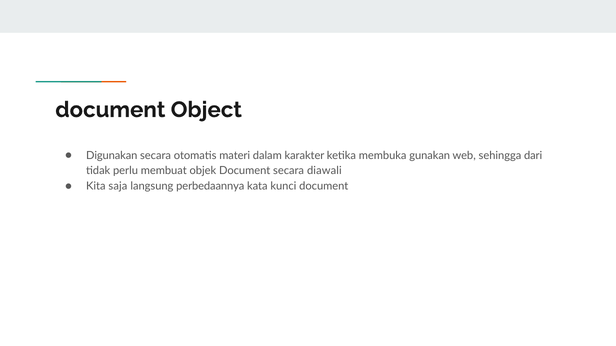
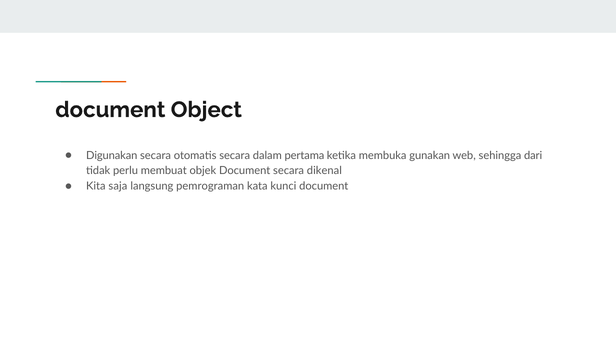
otomatis materi: materi -> secara
karakter: karakter -> pertama
diawali: diawali -> dikenal
perbedaannya: perbedaannya -> pemrograman
